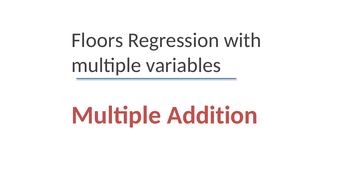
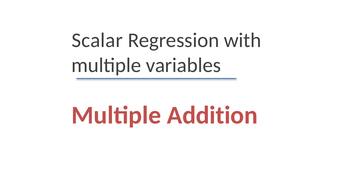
Floors: Floors -> Scalar
